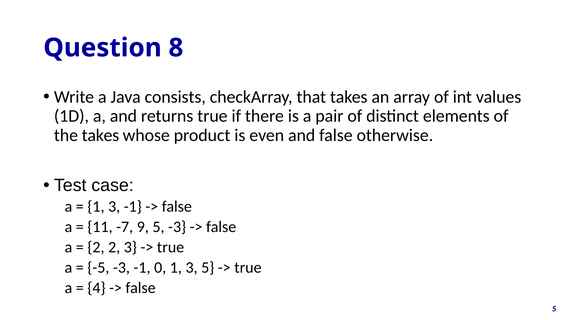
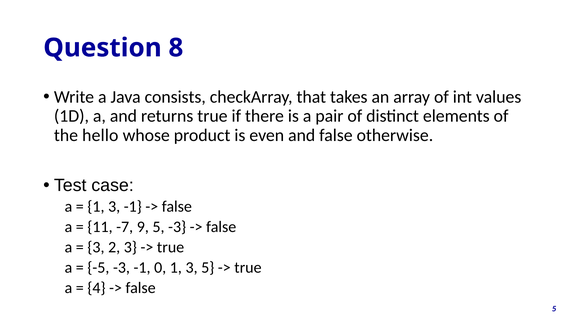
the takes: takes -> hello
2 at (96, 247): 2 -> 3
